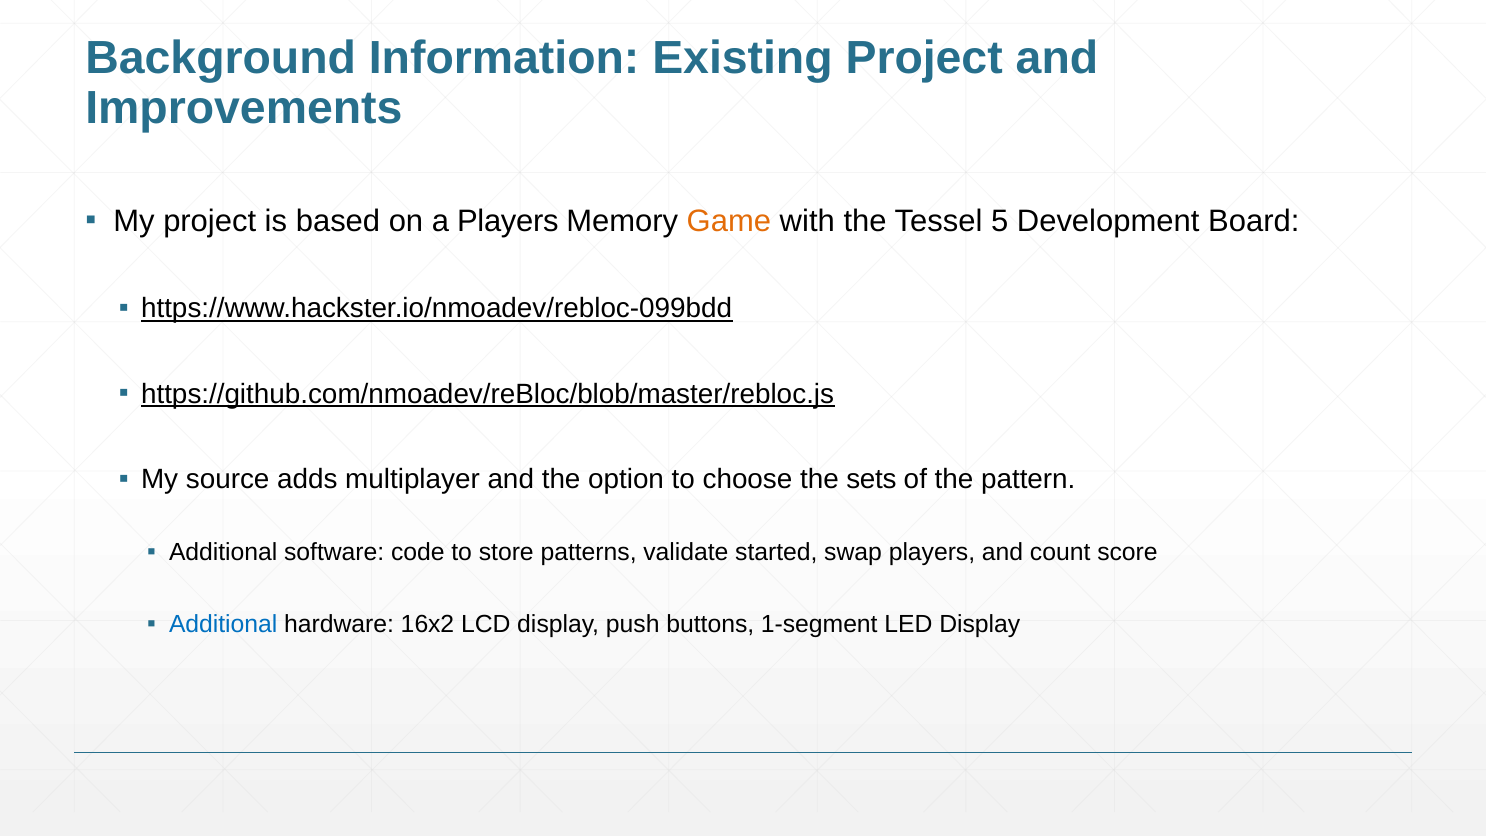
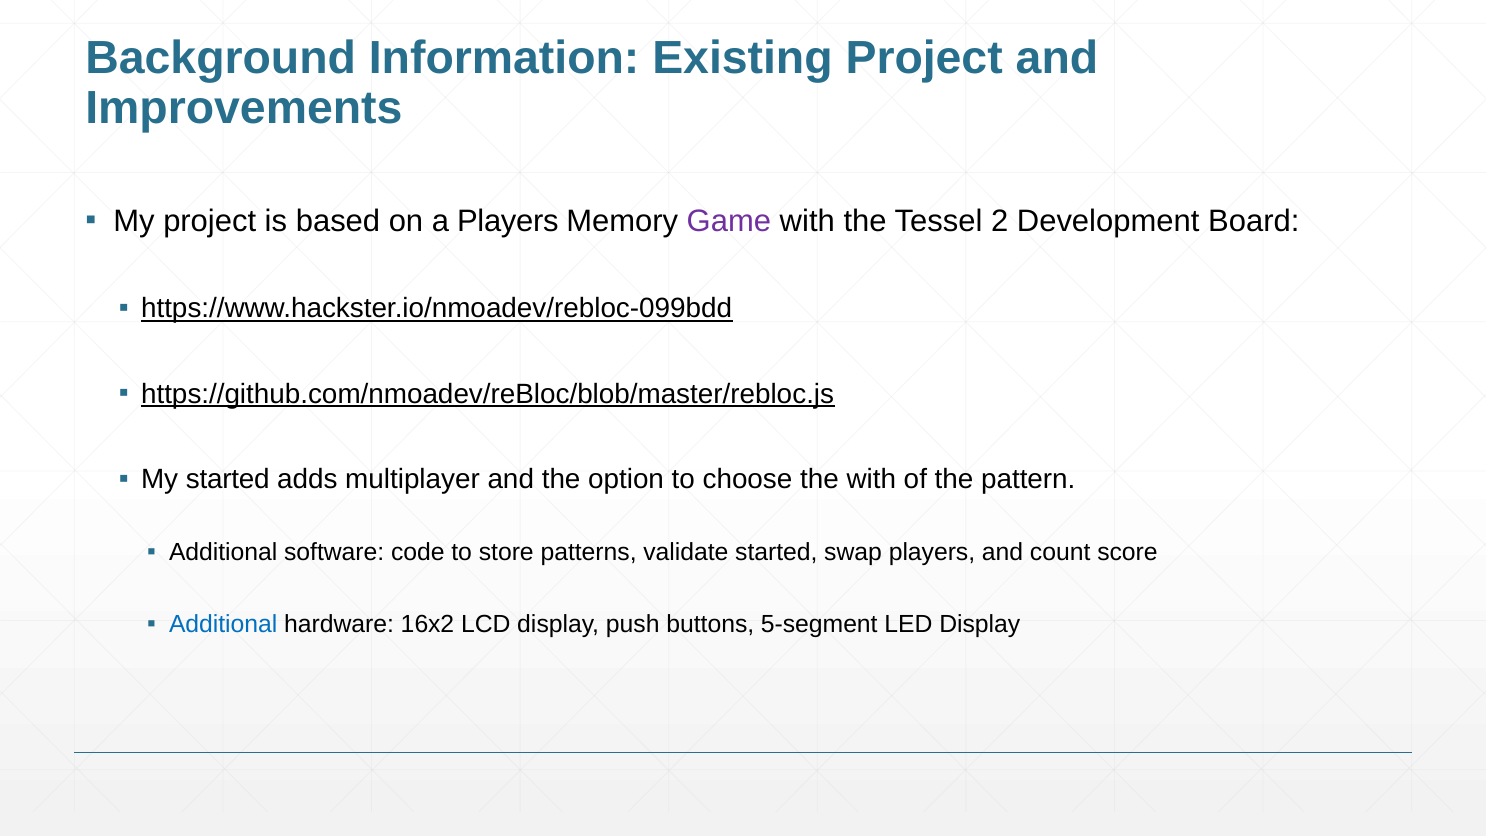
Game colour: orange -> purple
5: 5 -> 2
My source: source -> started
the sets: sets -> with
1-segment: 1-segment -> 5-segment
